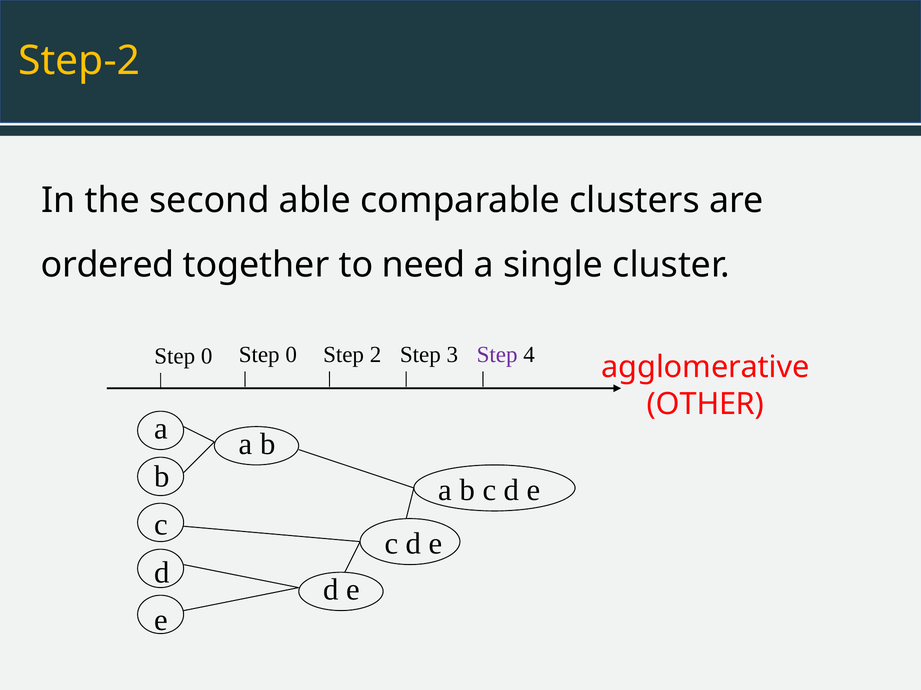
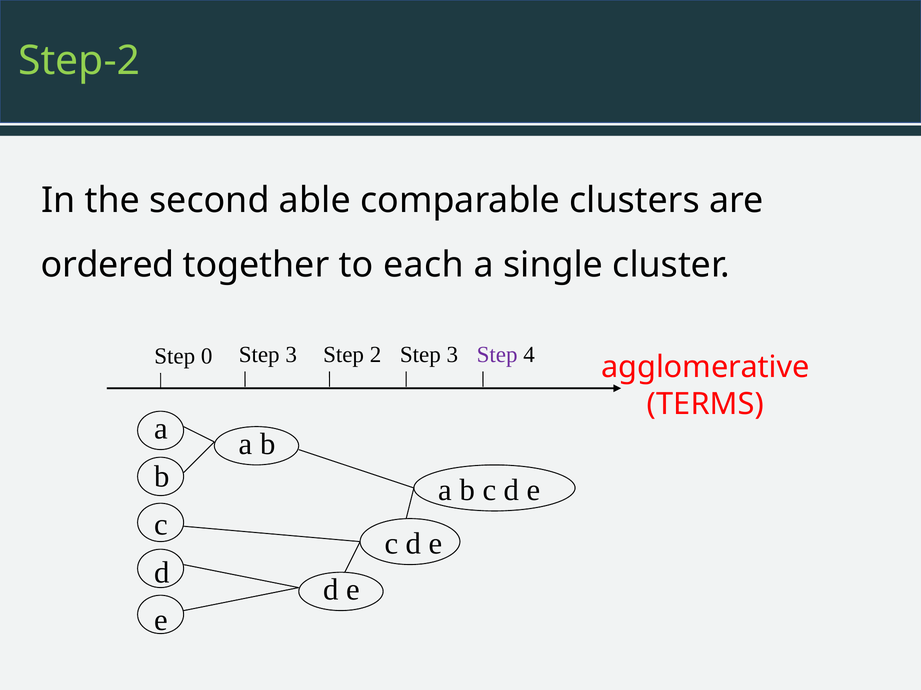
Step-2 colour: yellow -> light green
need: need -> each
0 Step 0: 0 -> 3
OTHER: OTHER -> TERMS
